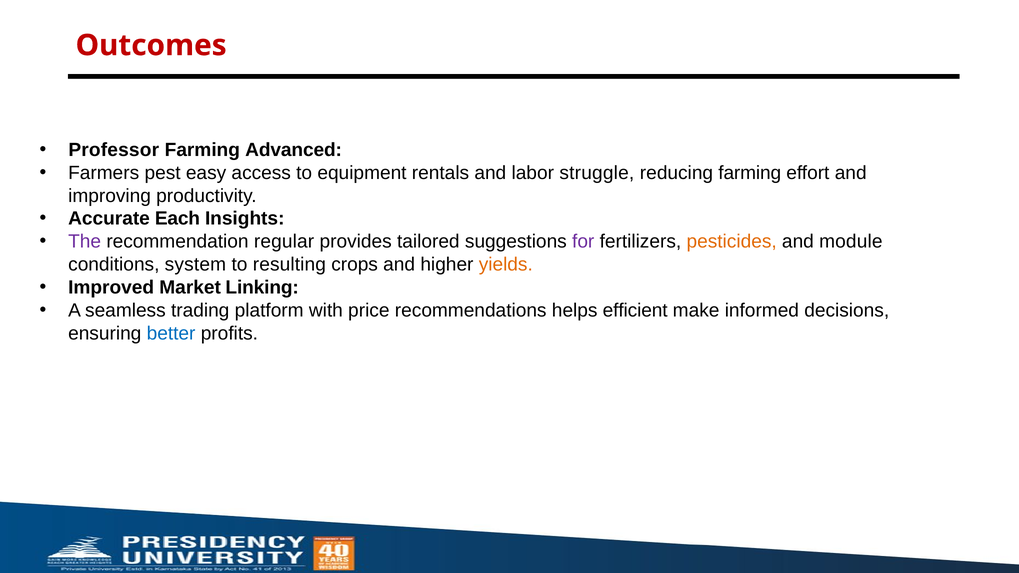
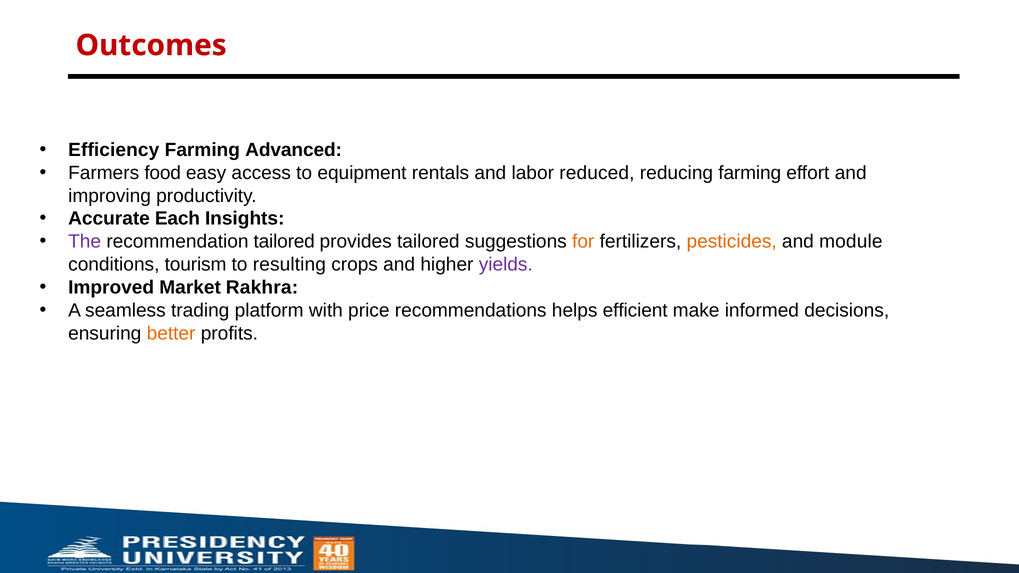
Professor: Professor -> Efficiency
pest: pest -> food
struggle: struggle -> reduced
recommendation regular: regular -> tailored
for colour: purple -> orange
system: system -> tourism
yields colour: orange -> purple
Linking: Linking -> Rakhra
better colour: blue -> orange
